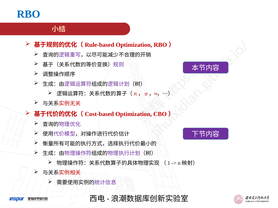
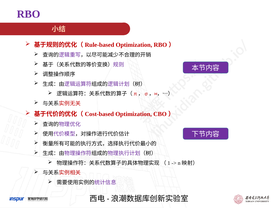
RBO at (29, 14) colour: blue -> purple
